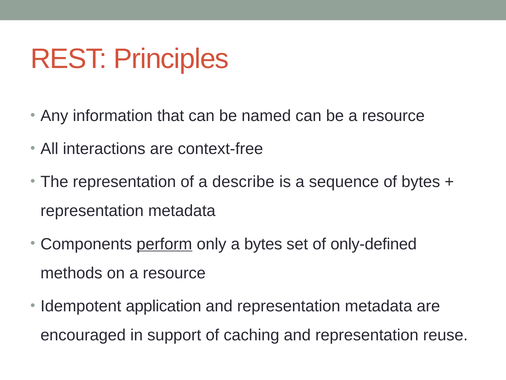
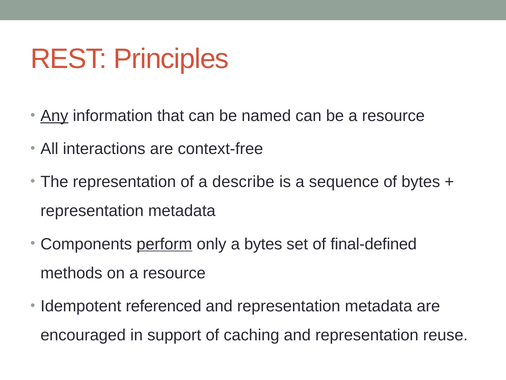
Any underline: none -> present
only-defined: only-defined -> final-defined
application: application -> referenced
